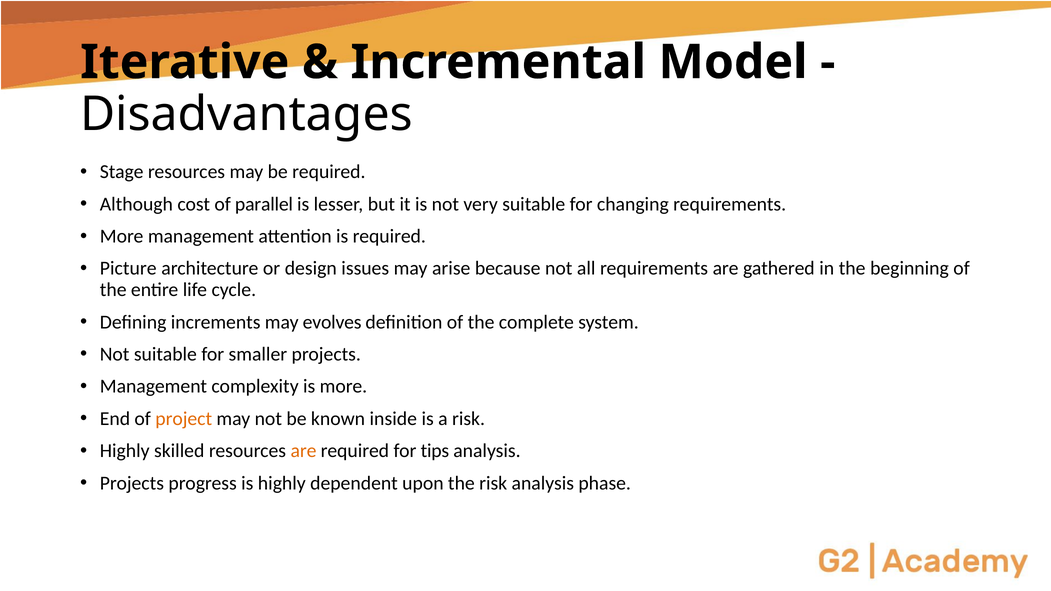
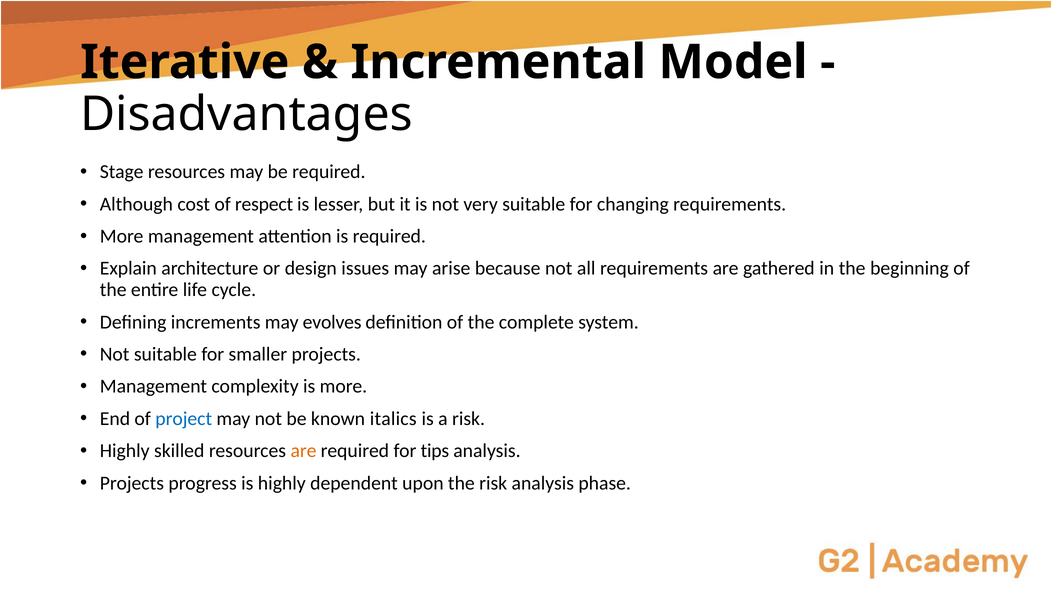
parallel: parallel -> respect
Picture: Picture -> Explain
project colour: orange -> blue
inside: inside -> italics
